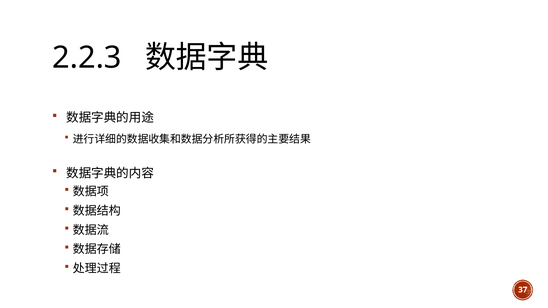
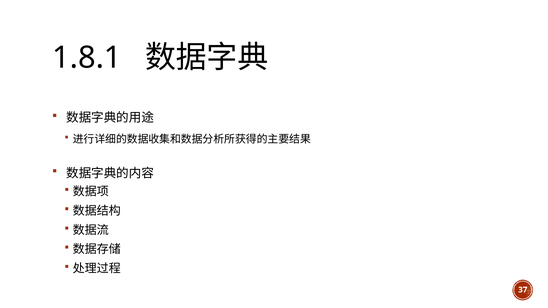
2.2.3: 2.2.3 -> 1.8.1
